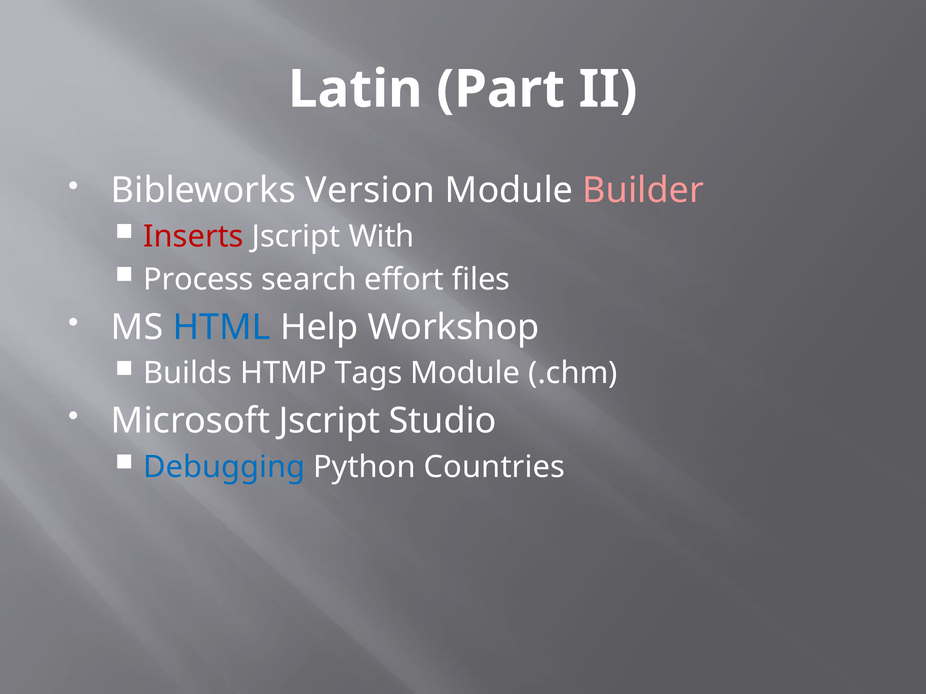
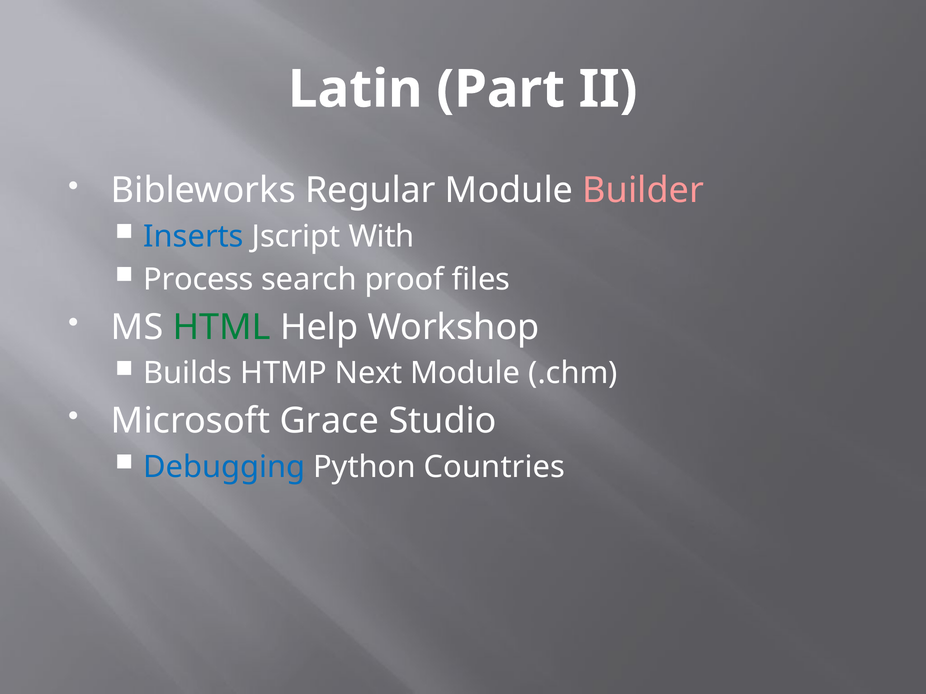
Version: Version -> Regular
Inserts colour: red -> blue
effort: effort -> proof
HTML colour: blue -> green
Tags: Tags -> Next
Microsoft Jscript: Jscript -> Grace
